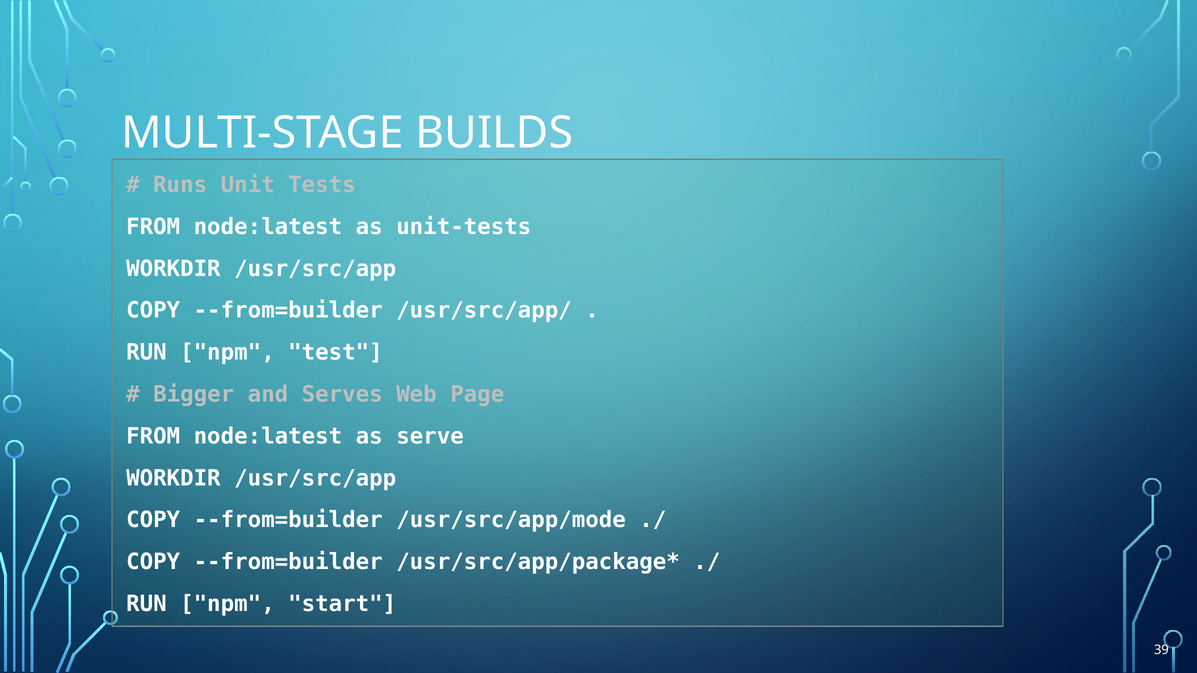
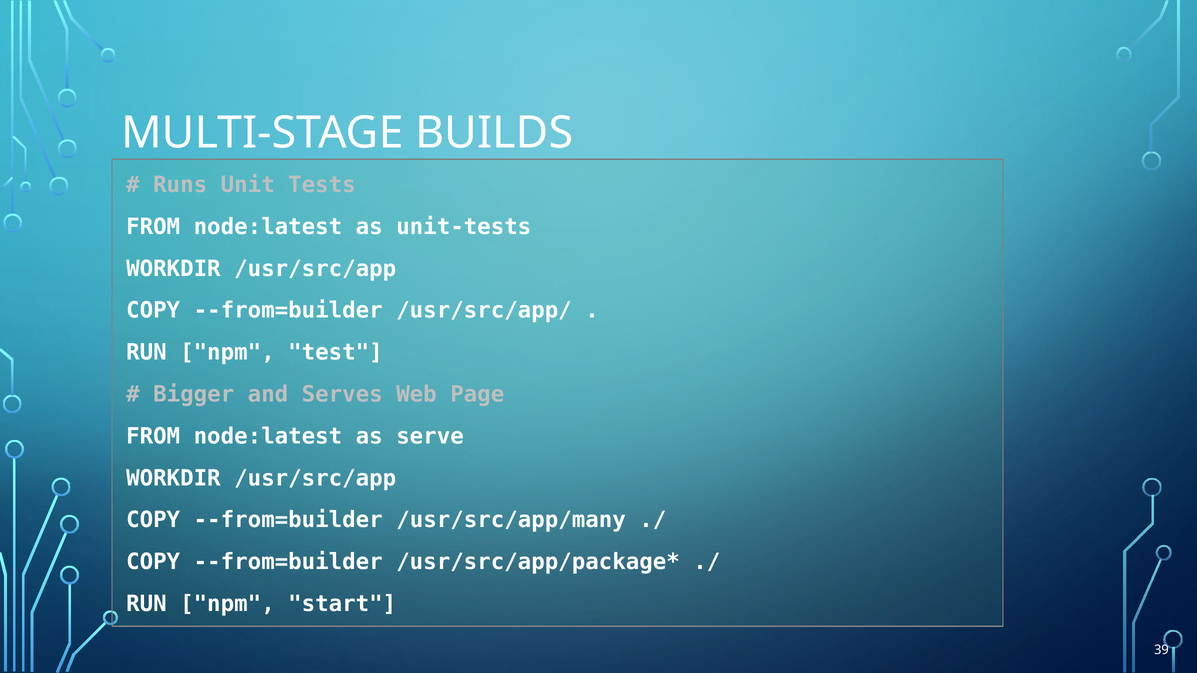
/usr/src/app/mode: /usr/src/app/mode -> /usr/src/app/many
